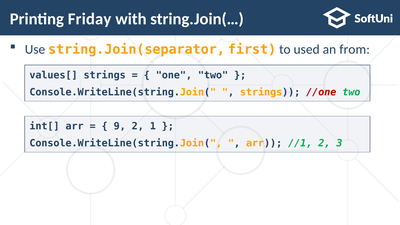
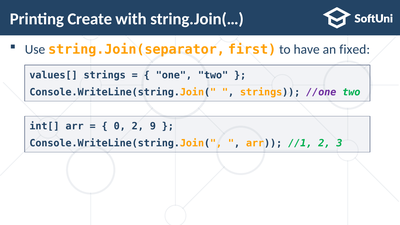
Friday: Friday -> Create
used: used -> have
from: from -> fixed
//one colour: red -> purple
9: 9 -> 0
1: 1 -> 9
